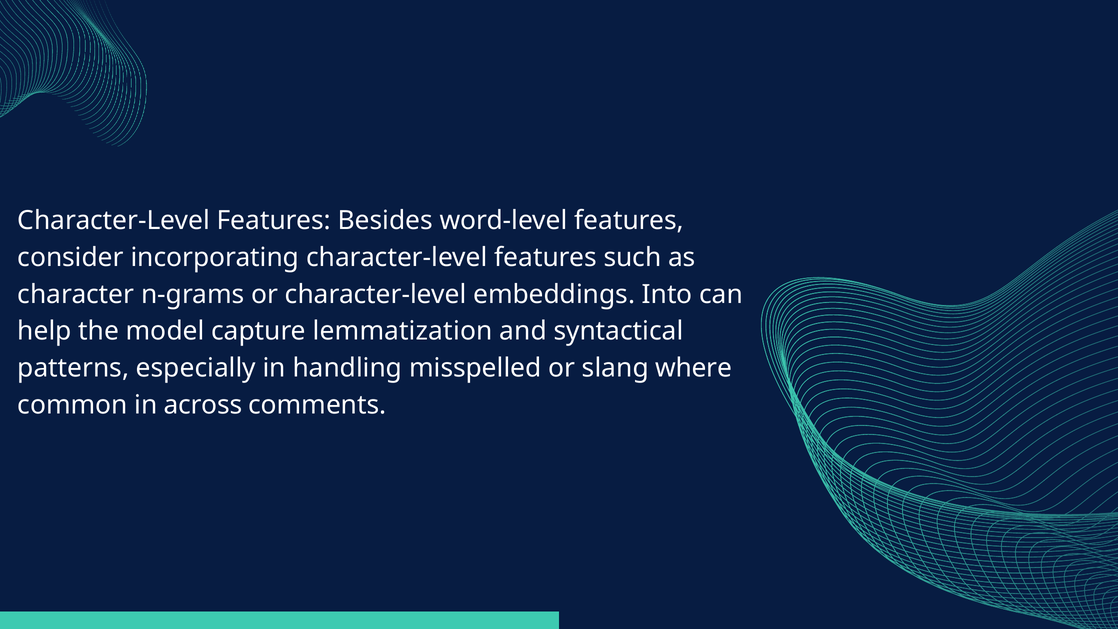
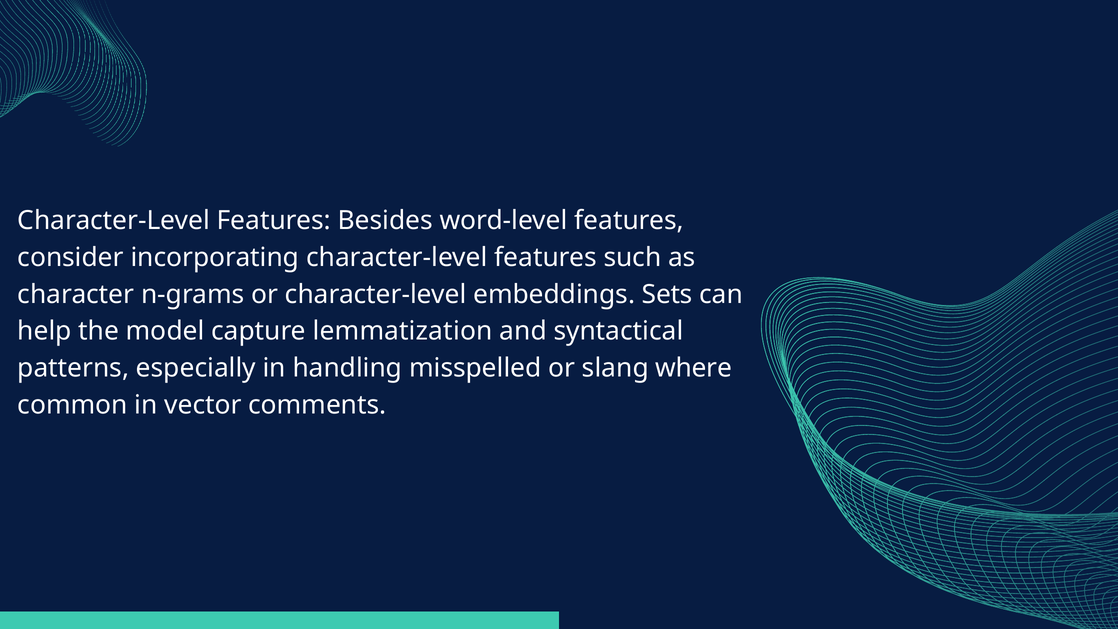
Into: Into -> Sets
across: across -> vector
